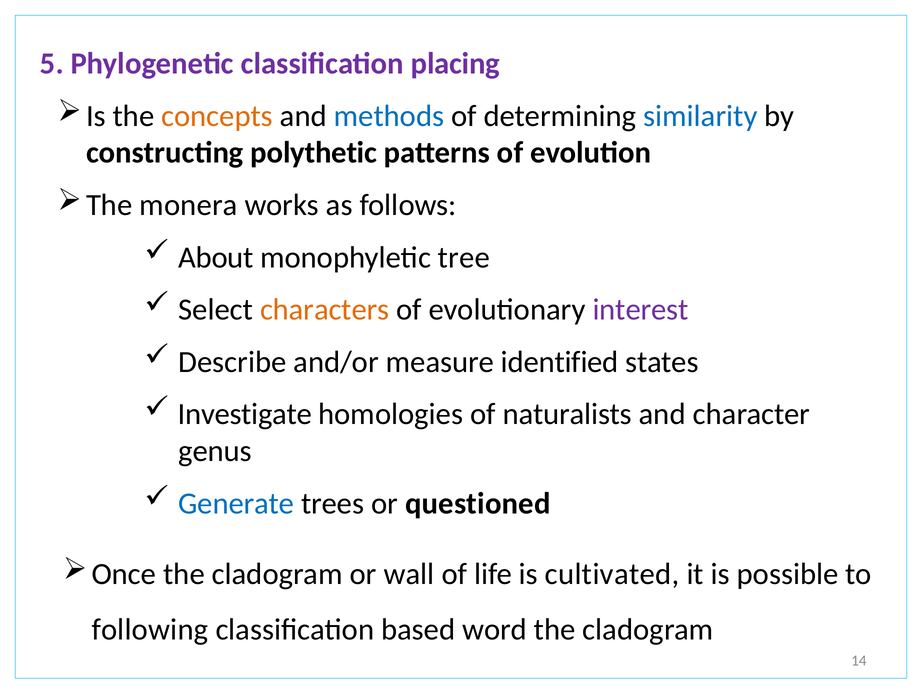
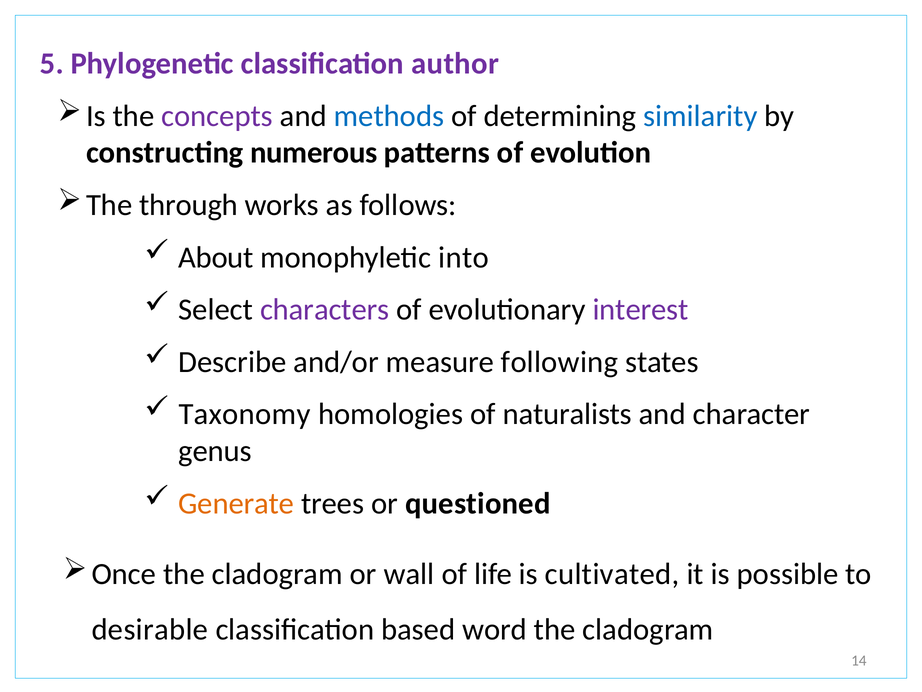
placing: placing -> author
concepts colour: orange -> purple
polythetic: polythetic -> numerous
monera: monera -> through
tree: tree -> into
characters colour: orange -> purple
identified: identified -> following
Investigate: Investigate -> Taxonomy
Generate colour: blue -> orange
following: following -> desirable
